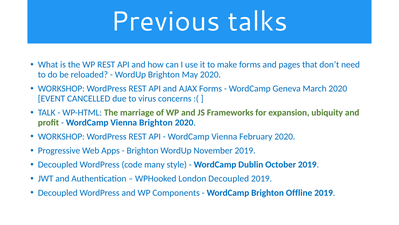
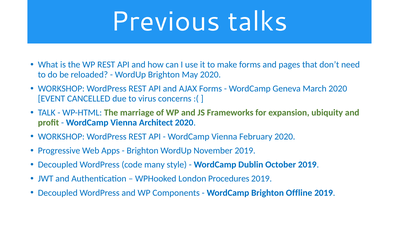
Vienna Brighton: Brighton -> Architect
London Decoupled: Decoupled -> Procedures
